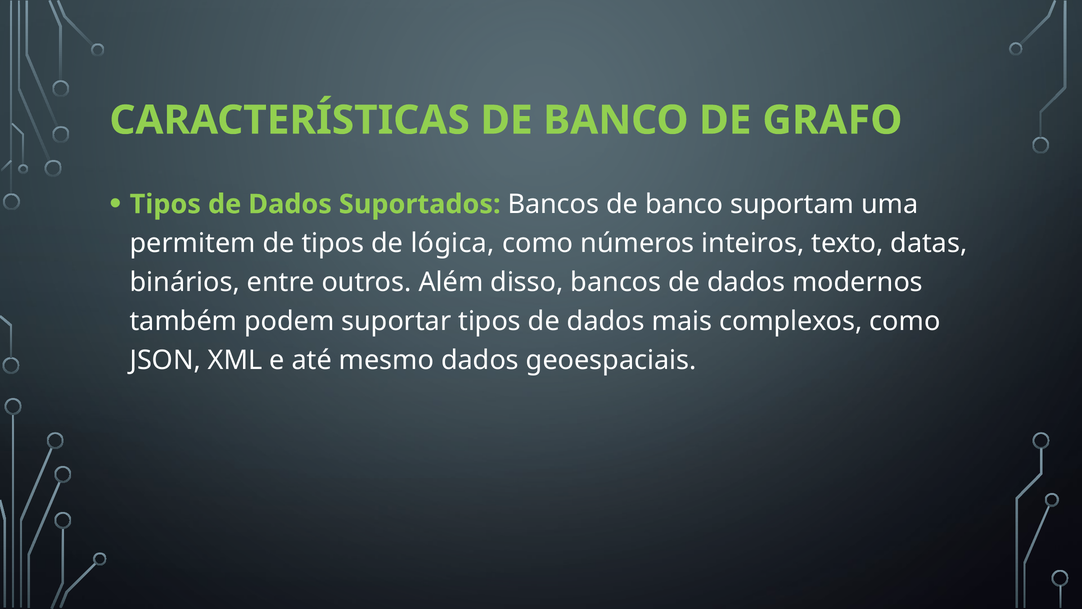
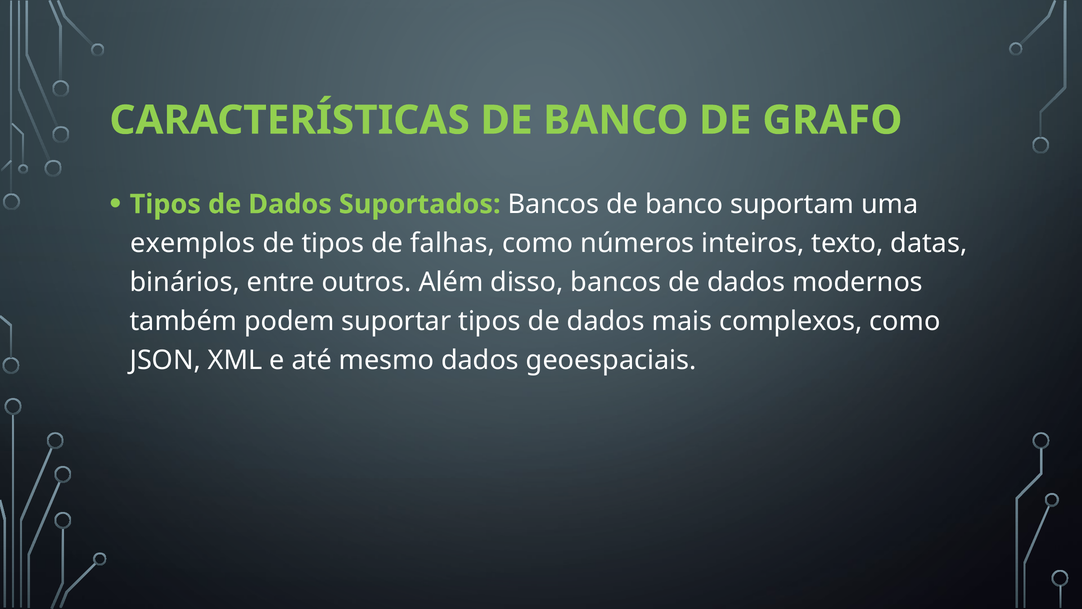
permitem: permitem -> exemplos
lógica: lógica -> falhas
